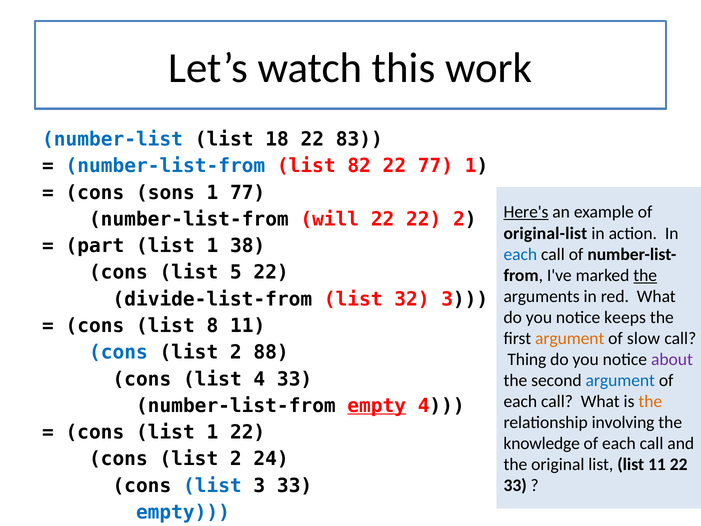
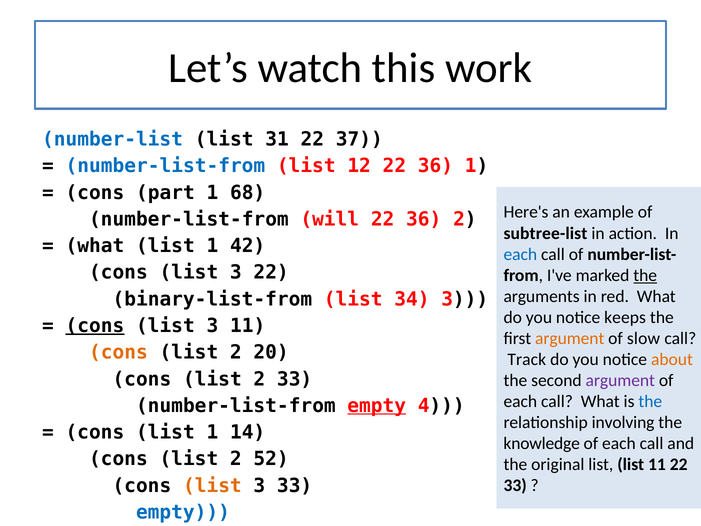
18: 18 -> 31
83: 83 -> 37
82: 82 -> 12
77 at (435, 166): 77 -> 36
sons: sons -> part
1 77: 77 -> 68
Here's underline: present -> none
22 at (424, 219): 22 -> 36
original-list: original-list -> subtree-list
part at (95, 246): part -> what
38: 38 -> 42
5 at (236, 272): 5 -> 3
divide-list-from: divide-list-from -> binary-list-from
32: 32 -> 34
cons at (95, 326) underline: none -> present
8 at (212, 326): 8 -> 3
cons at (118, 352) colour: blue -> orange
88: 88 -> 20
Thing: Thing -> Track
about colour: purple -> orange
4 at (259, 379): 4 -> 2
argument at (620, 380) colour: blue -> purple
the at (650, 401) colour: orange -> blue
1 22: 22 -> 14
24: 24 -> 52
list at (212, 485) colour: blue -> orange
